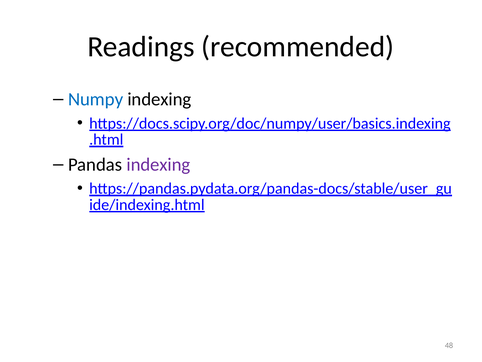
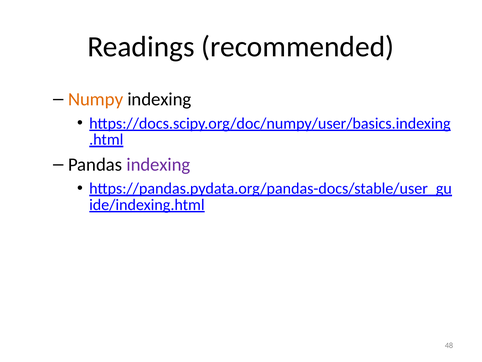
Numpy colour: blue -> orange
